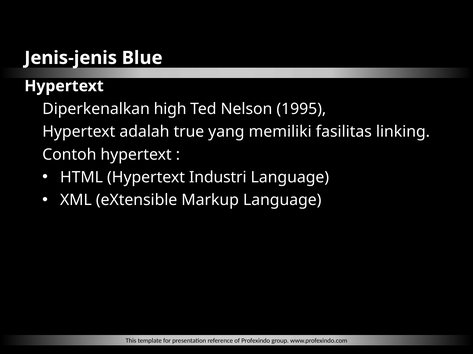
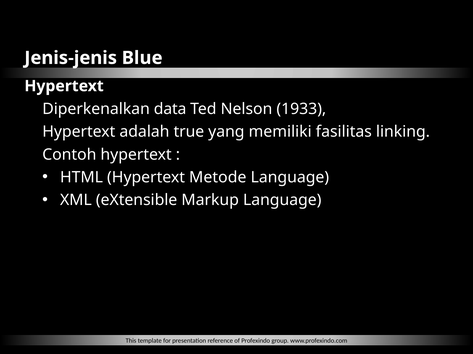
high: high -> data
1995: 1995 -> 1933
Industri: Industri -> Metode
